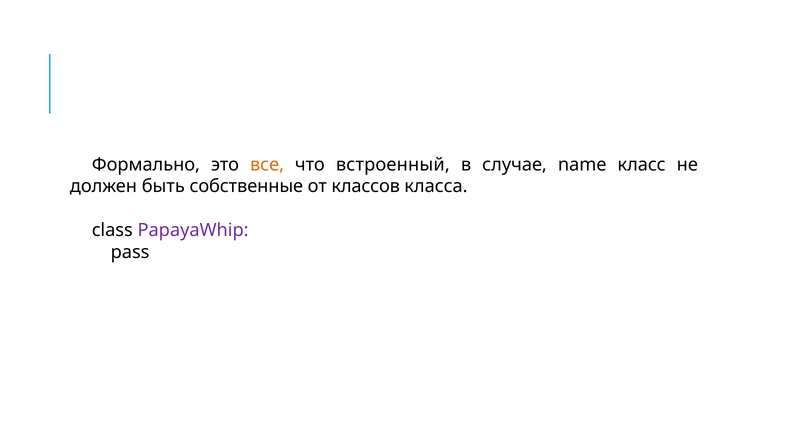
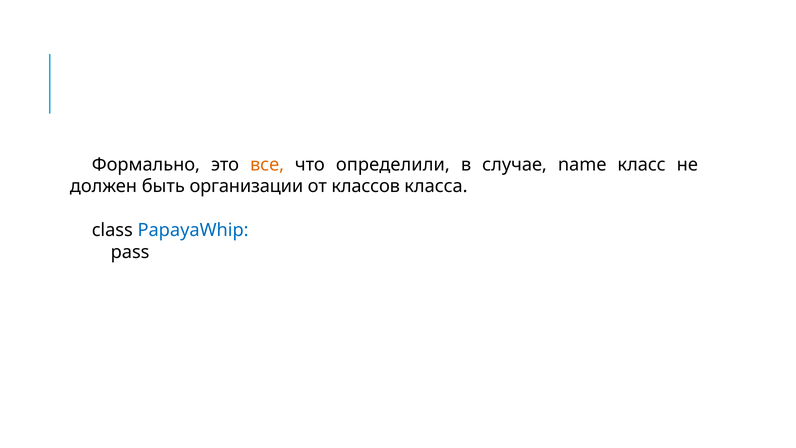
встроенный: встроенный -> определили
собственные: собственные -> организации
PapayaWhip colour: purple -> blue
